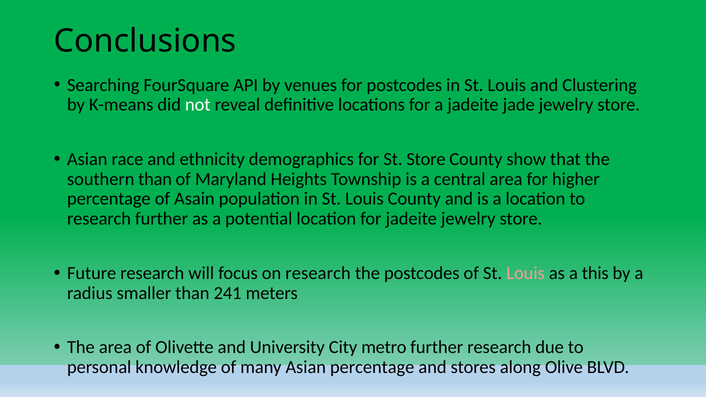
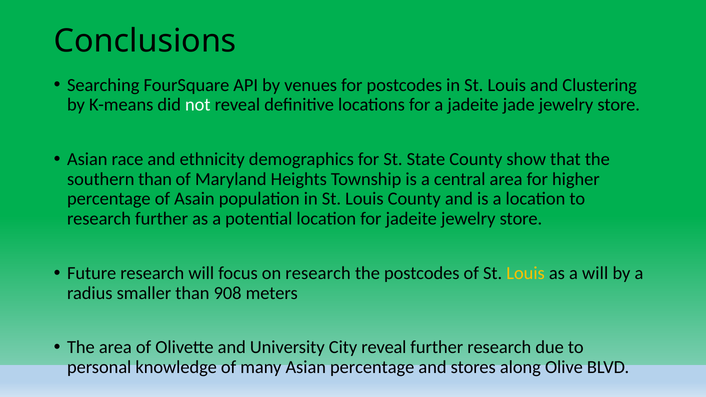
St Store: Store -> State
Louis at (526, 273) colour: pink -> yellow
a this: this -> will
241: 241 -> 908
City metro: metro -> reveal
